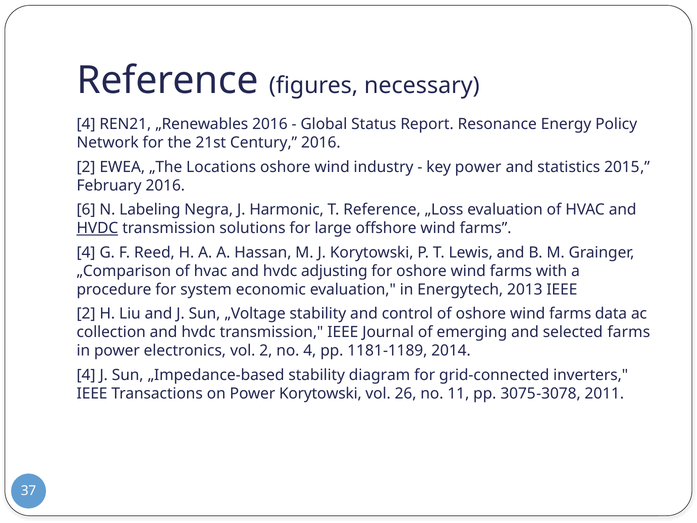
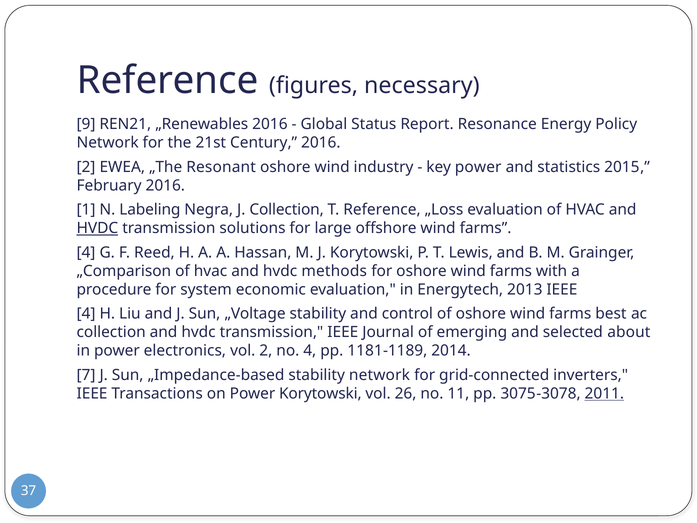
4 at (86, 124): 4 -> 9
Locations: Locations -> Resonant
6: 6 -> 1
J Harmonic: Harmonic -> Collection
adjusting: adjusting -> methods
2 at (86, 314): 2 -> 4
data: data -> best
selected farms: farms -> about
4 at (86, 375): 4 -> 7
stability diagram: diagram -> network
2011 underline: none -> present
